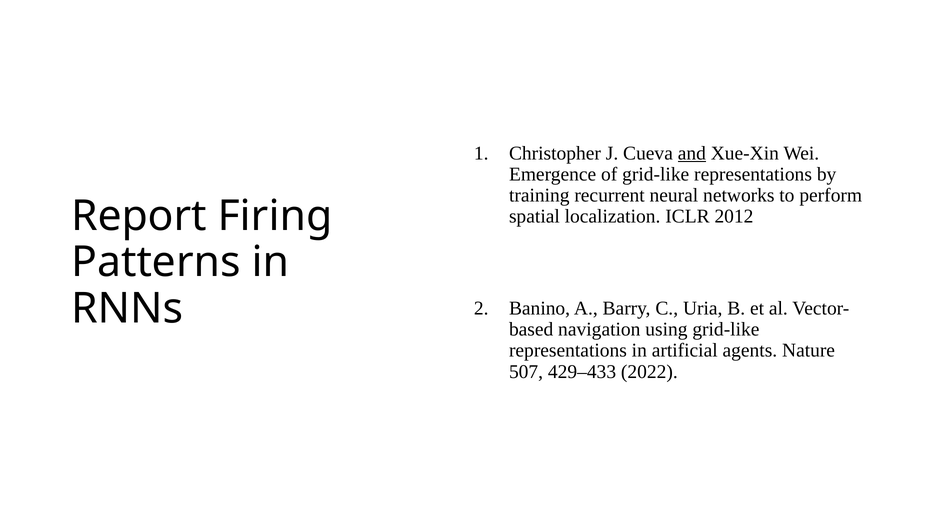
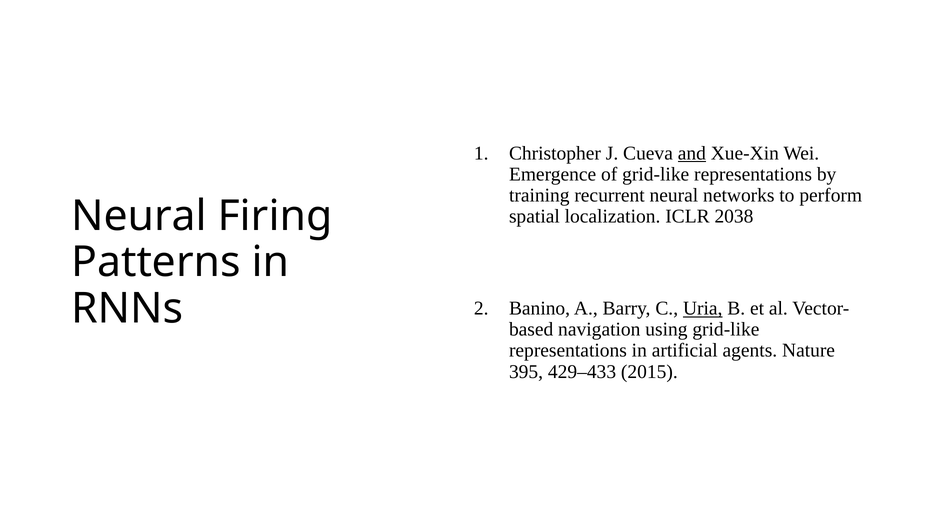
Report at (139, 216): Report -> Neural
2012: 2012 -> 2038
Uria underline: none -> present
507: 507 -> 395
2022: 2022 -> 2015
